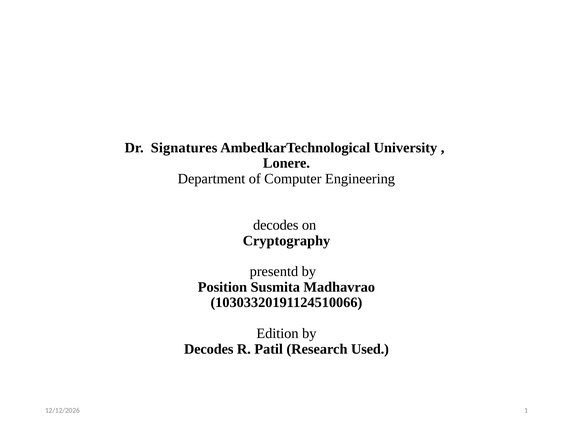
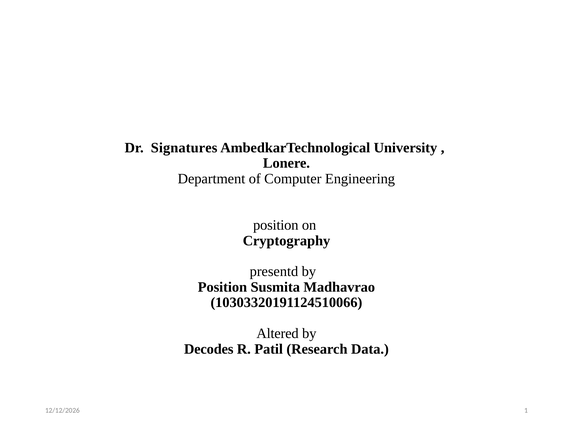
decodes at (276, 225): decodes -> position
Edition: Edition -> Altered
Used: Used -> Data
